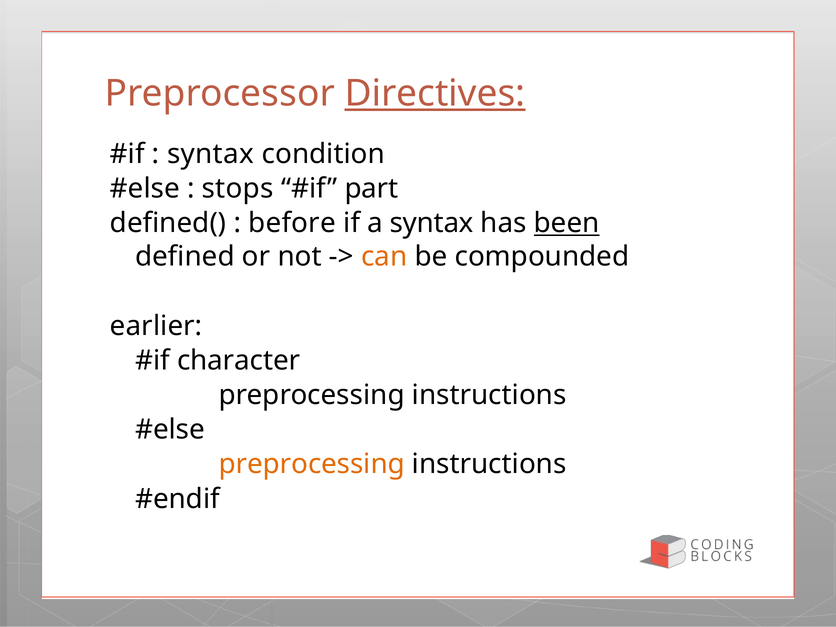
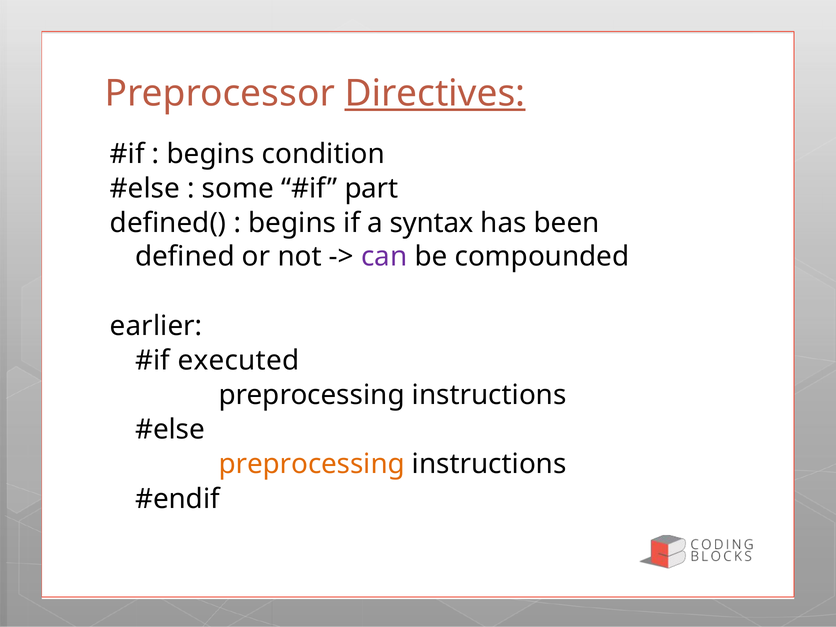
syntax at (210, 154): syntax -> begins
stops: stops -> some
before at (292, 223): before -> begins
been underline: present -> none
can colour: orange -> purple
character: character -> executed
